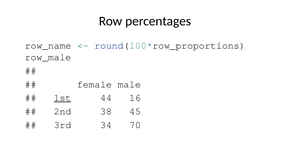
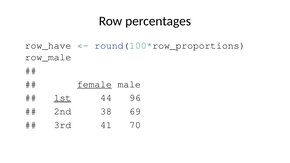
row_name: row_name -> row_have
female underline: none -> present
16: 16 -> 96
45: 45 -> 69
34: 34 -> 41
